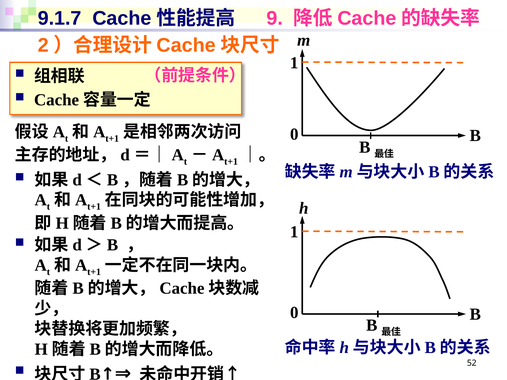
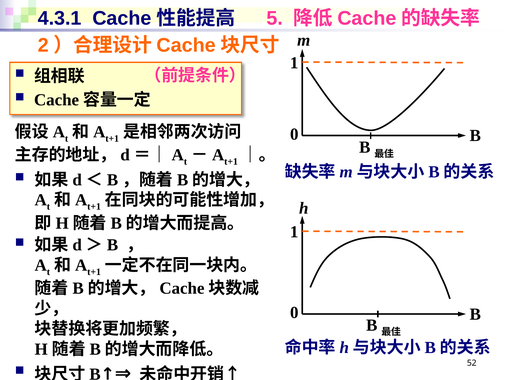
9.1.7: 9.1.7 -> 4.3.1
9: 9 -> 5
